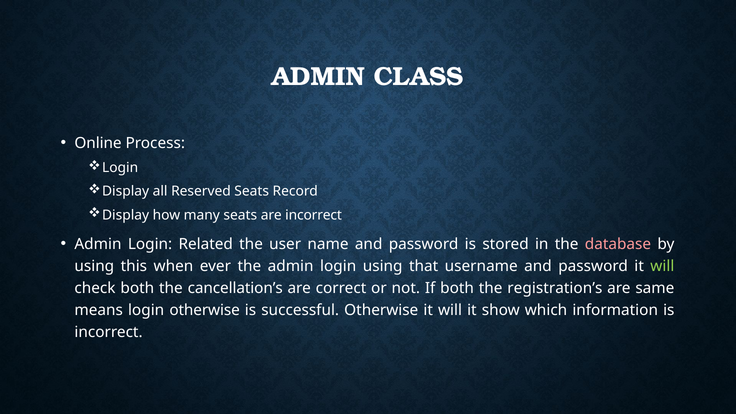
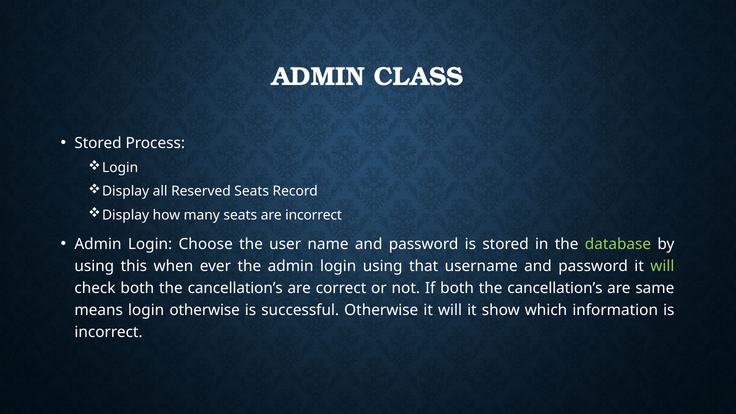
Online at (98, 143): Online -> Stored
Related: Related -> Choose
database colour: pink -> light green
If both the registration’s: registration’s -> cancellation’s
